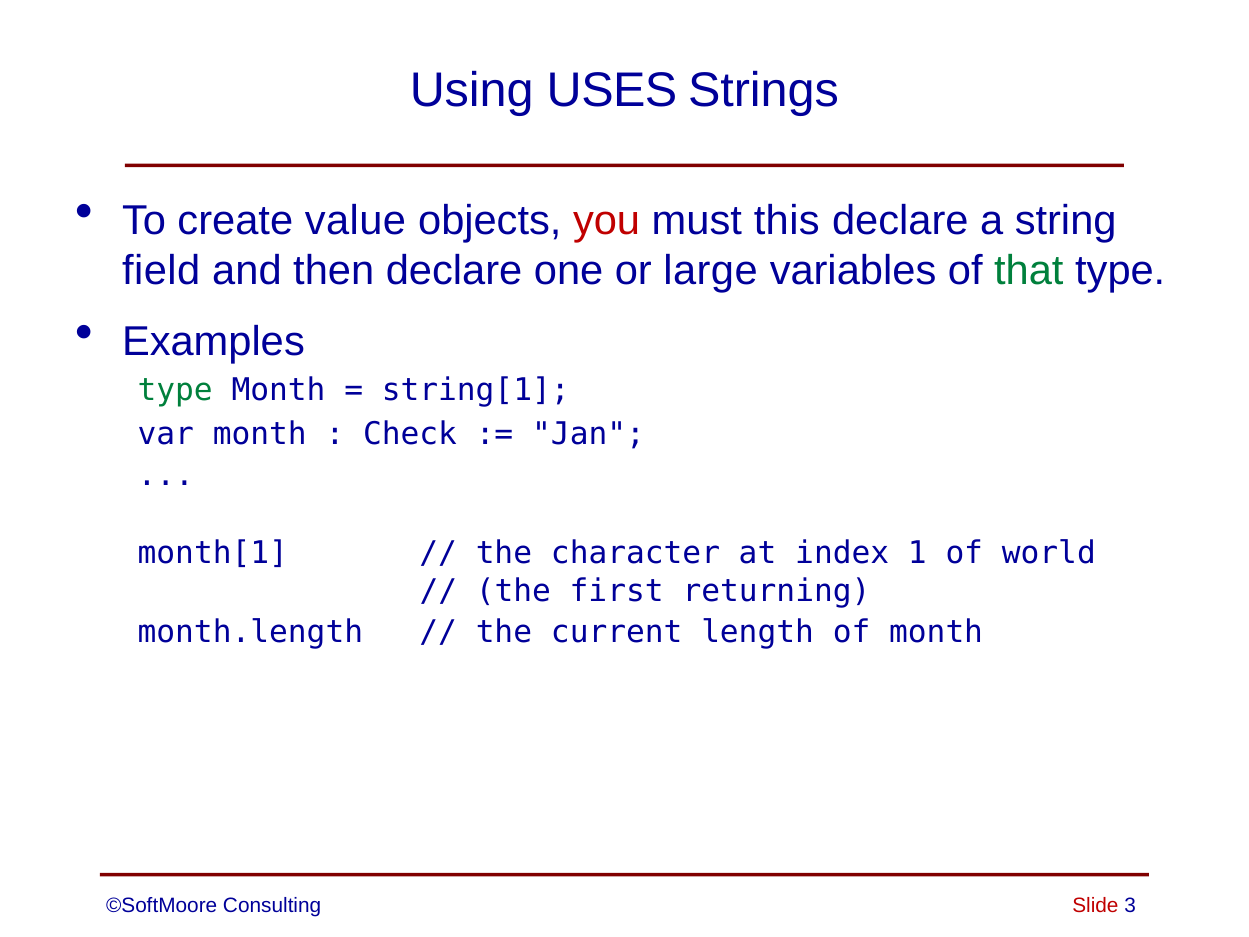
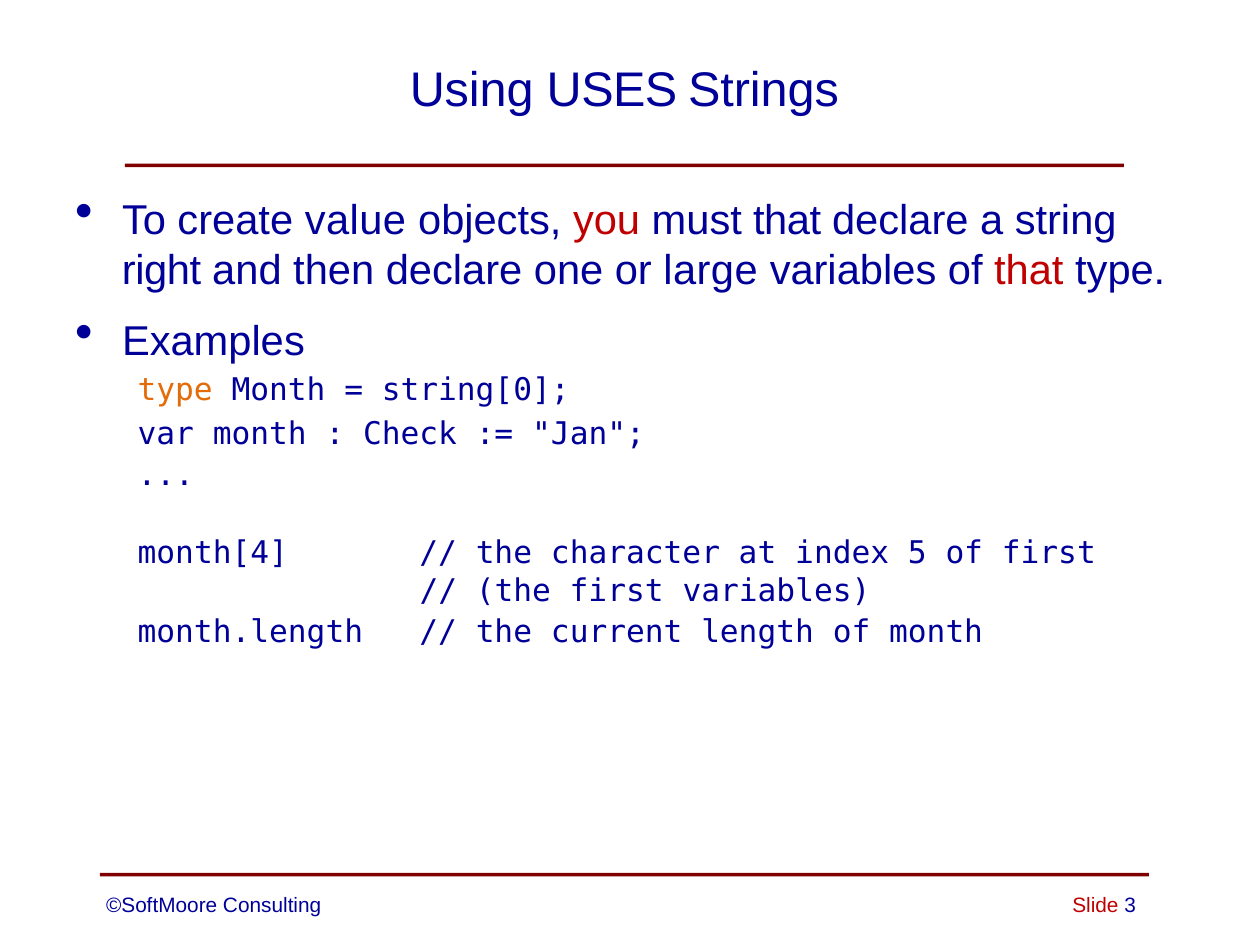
must this: this -> that
field: field -> right
that at (1029, 270) colour: green -> red
type at (175, 390) colour: green -> orange
string[1: string[1 -> string[0
month[1: month[1 -> month[4
1: 1 -> 5
of world: world -> first
first returning: returning -> variables
